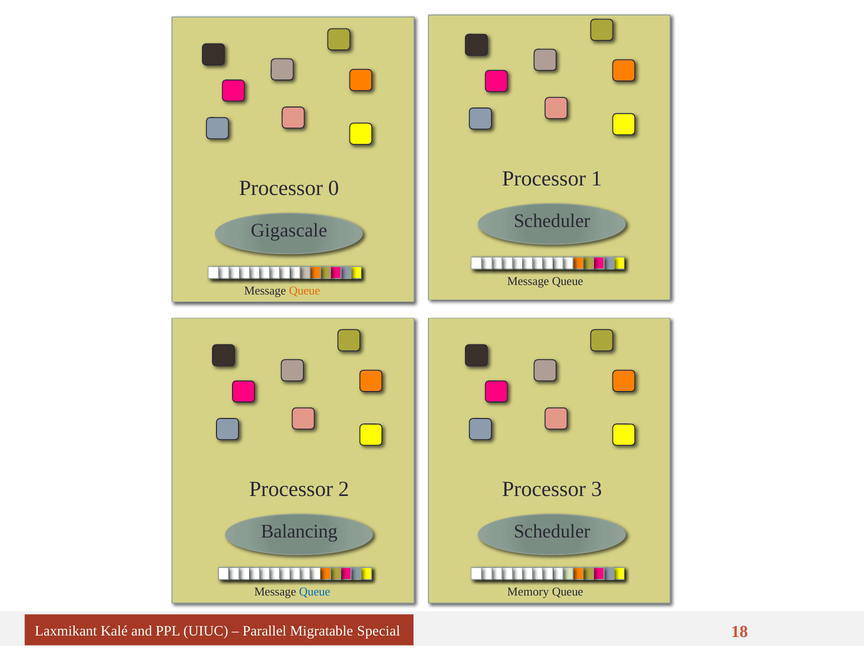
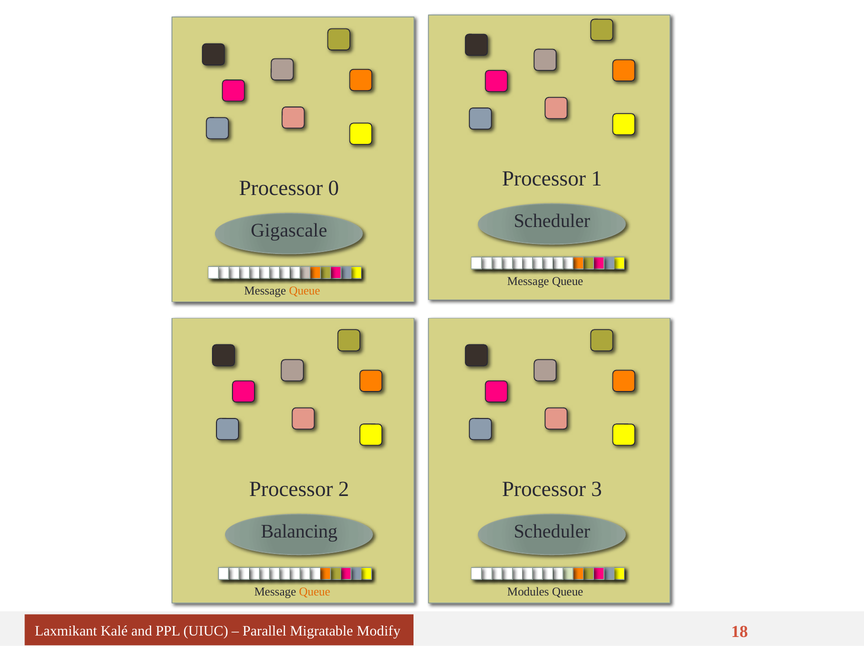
Queue at (315, 592) colour: blue -> orange
Memory: Memory -> Modules
Special: Special -> Modify
